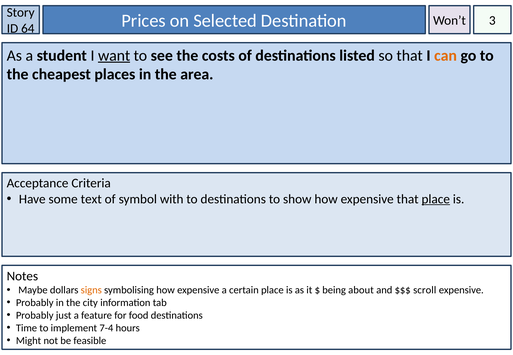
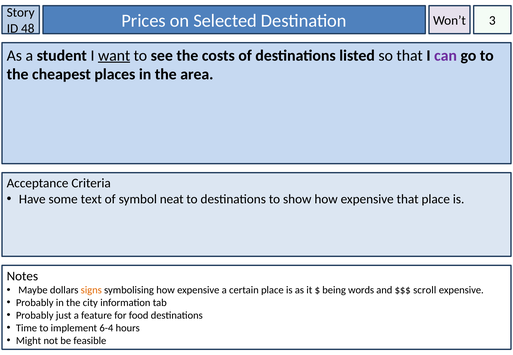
64: 64 -> 48
can colour: orange -> purple
with: with -> neat
place at (436, 199) underline: present -> none
about: about -> words
7-4: 7-4 -> 6-4
